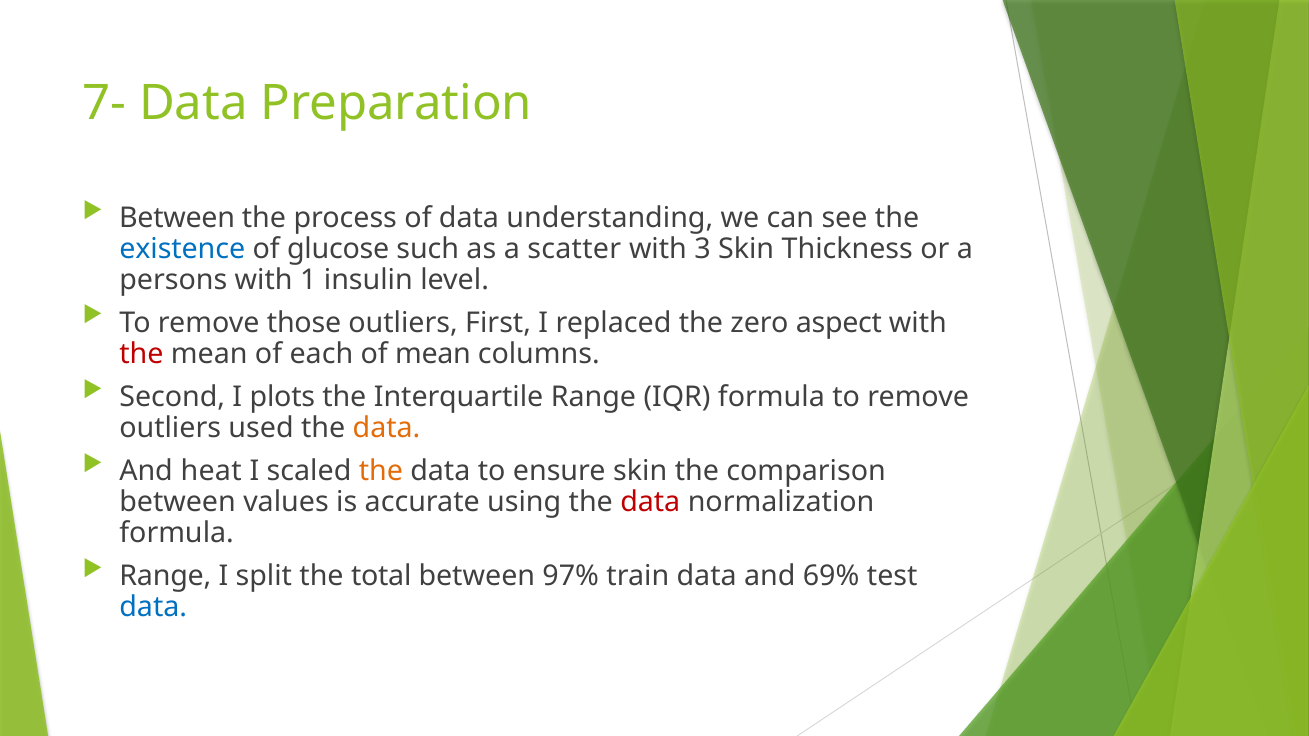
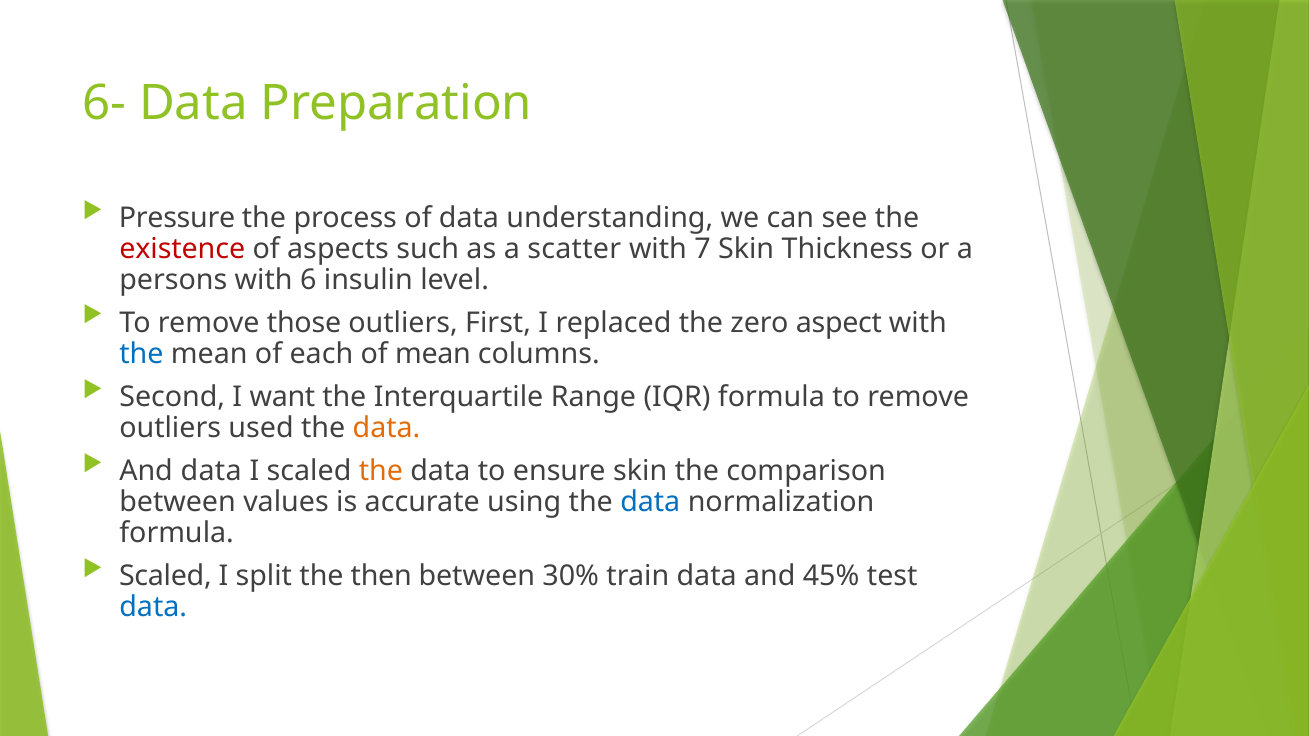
7-: 7- -> 6-
Between at (177, 218): Between -> Pressure
existence colour: blue -> red
glucose: glucose -> aspects
3: 3 -> 7
1: 1 -> 6
the at (141, 354) colour: red -> blue
plots: plots -> want
And heat: heat -> data
data at (650, 502) colour: red -> blue
Range at (165, 576): Range -> Scaled
total: total -> then
97%: 97% -> 30%
69%: 69% -> 45%
